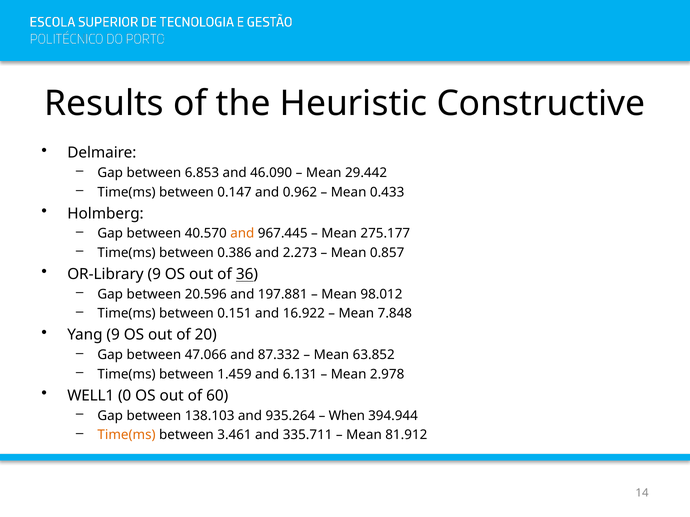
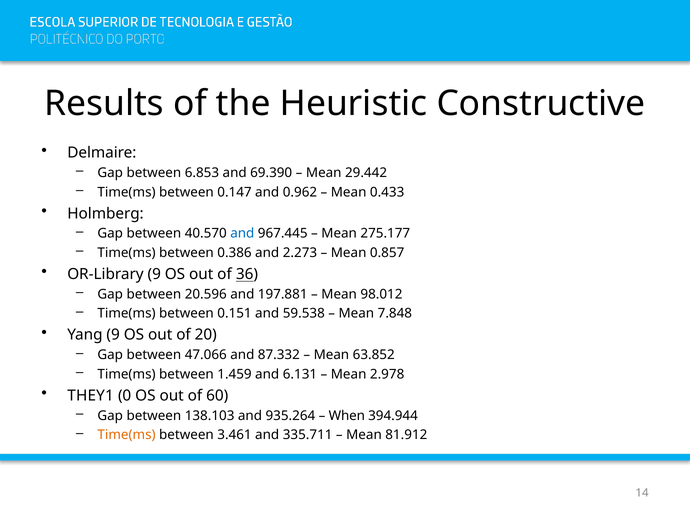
46.090: 46.090 -> 69.390
and at (242, 234) colour: orange -> blue
16.922: 16.922 -> 59.538
WELL1: WELL1 -> THEY1
